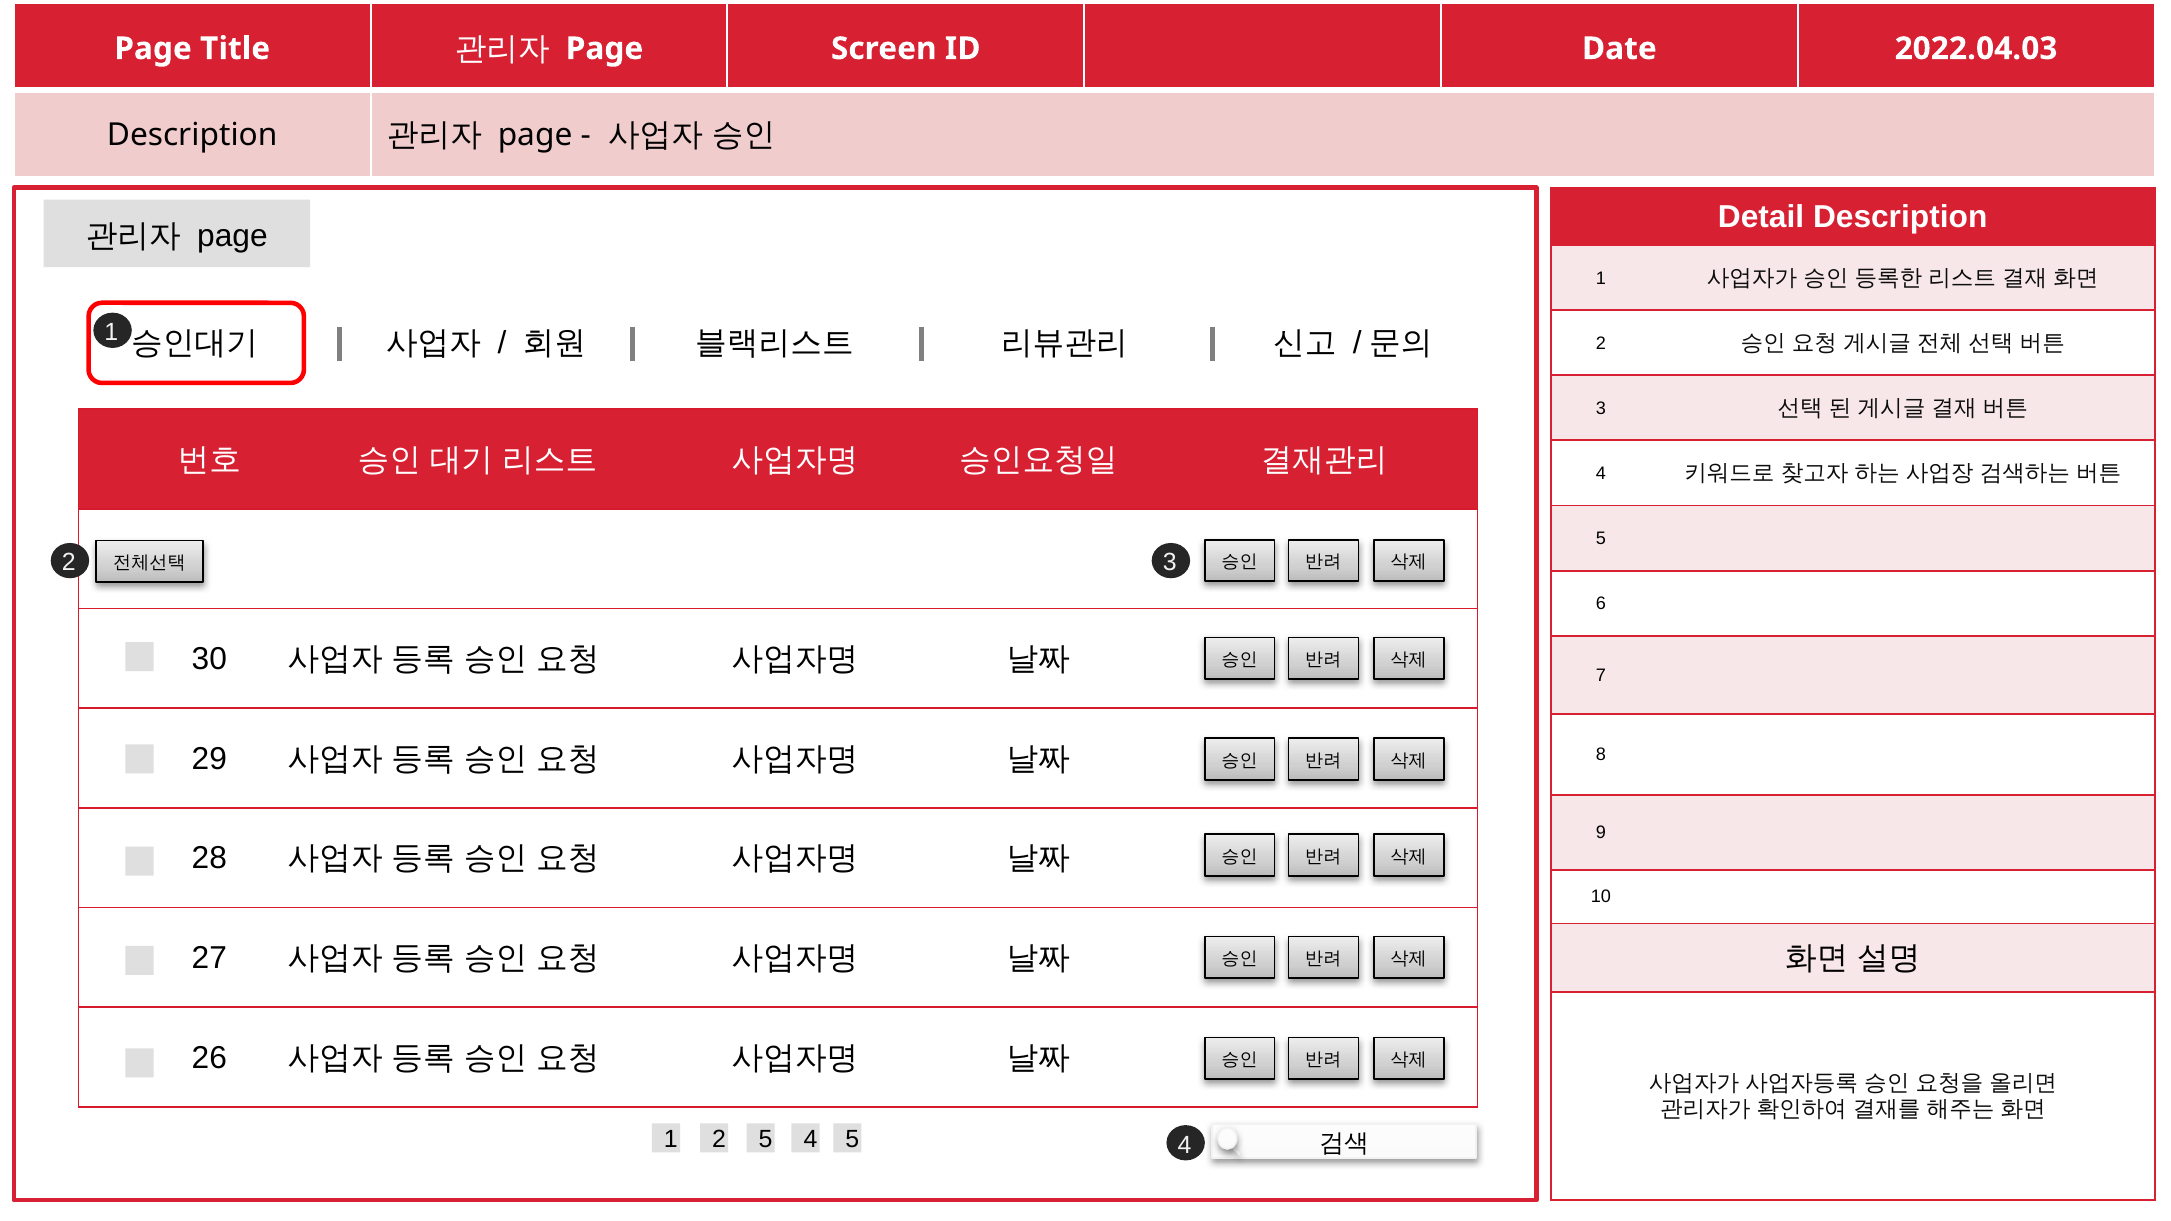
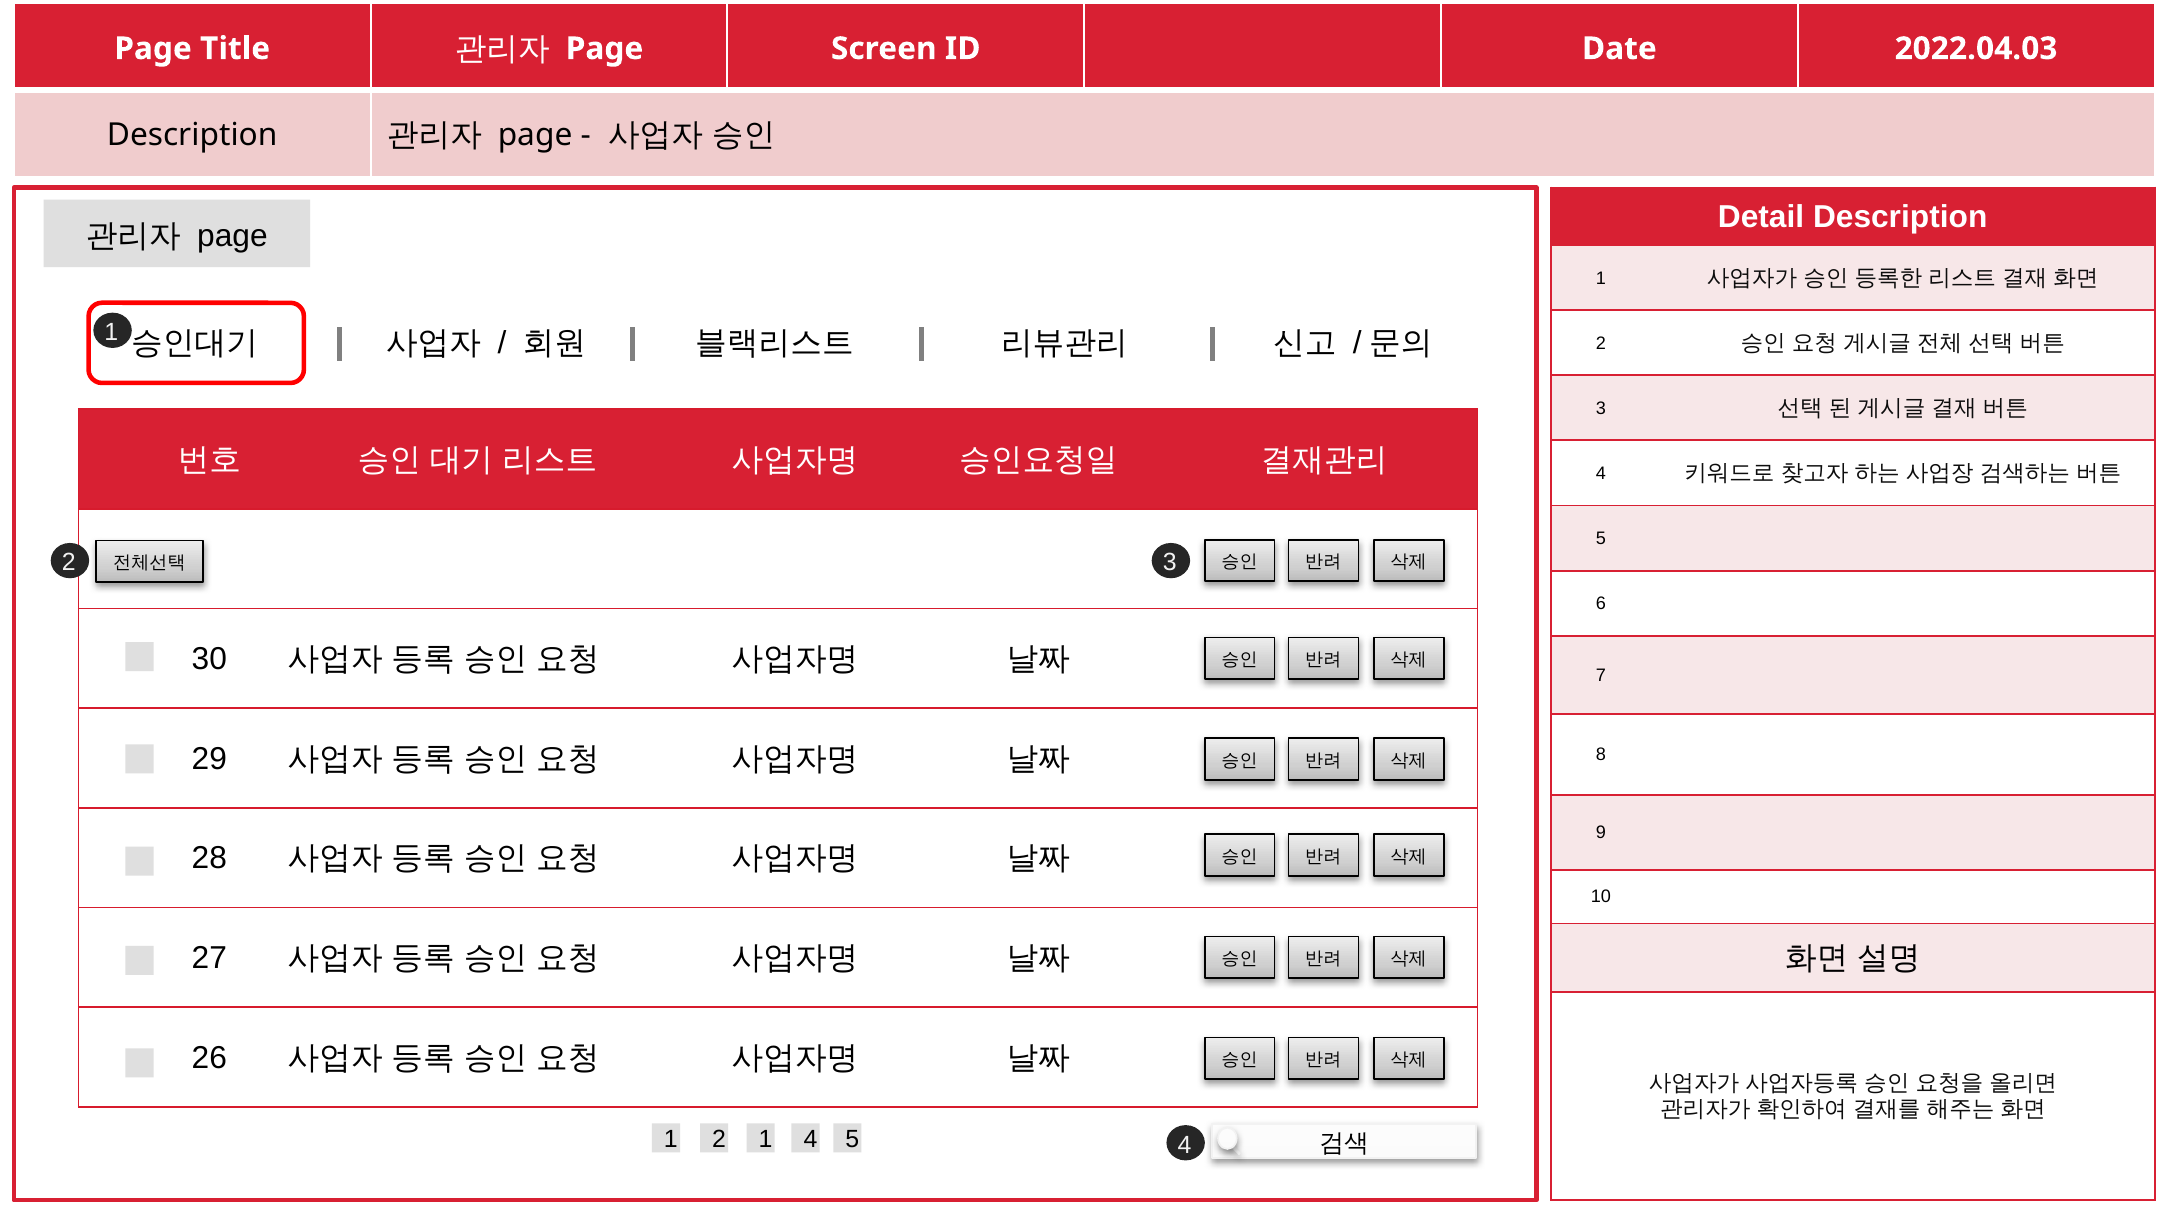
2 5: 5 -> 1
